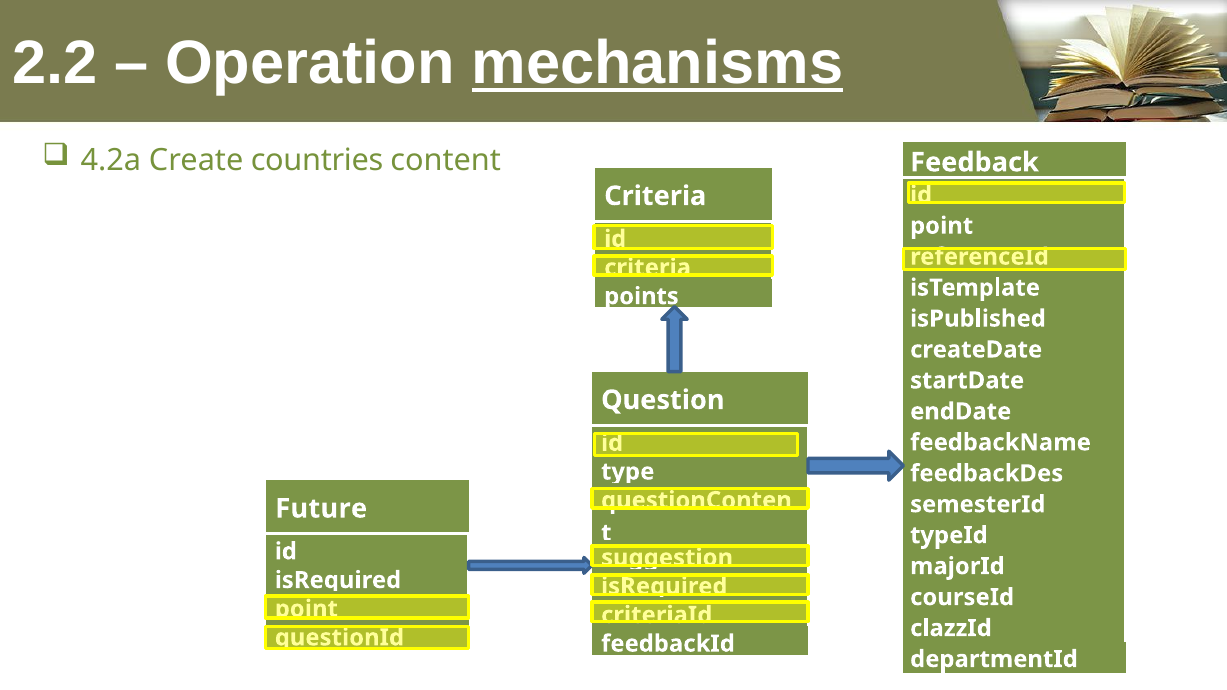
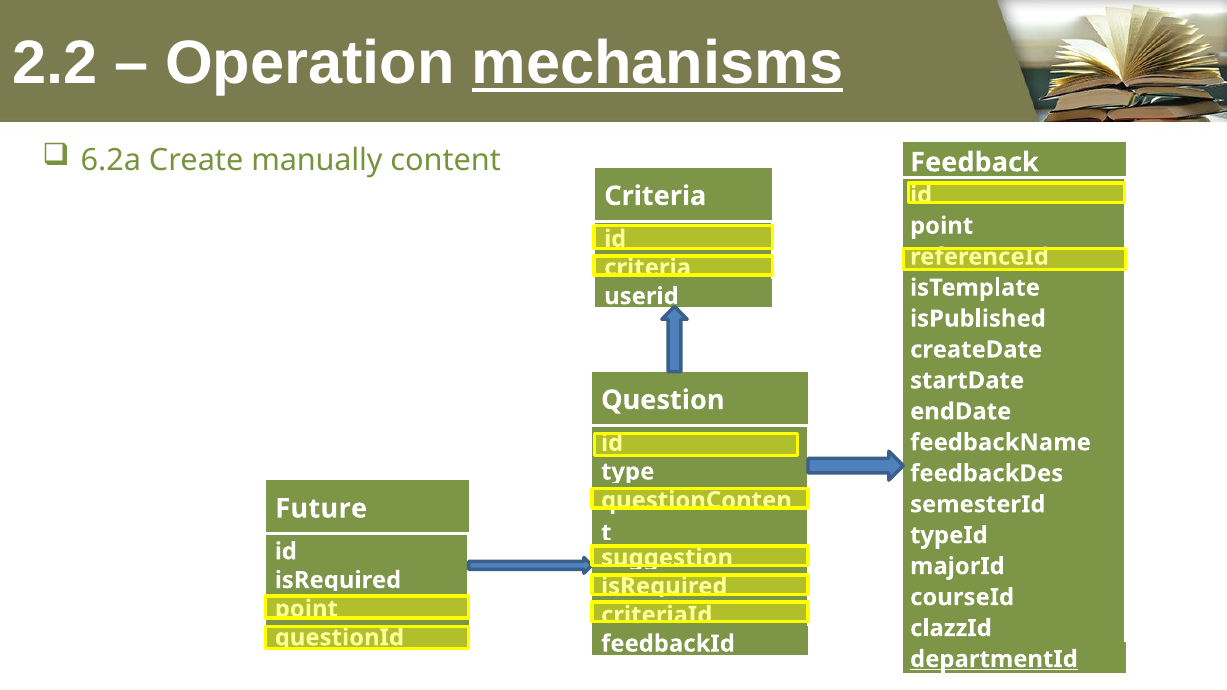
4.2a: 4.2a -> 6.2a
countries: countries -> manually
points: points -> userid
departmentId underline: none -> present
